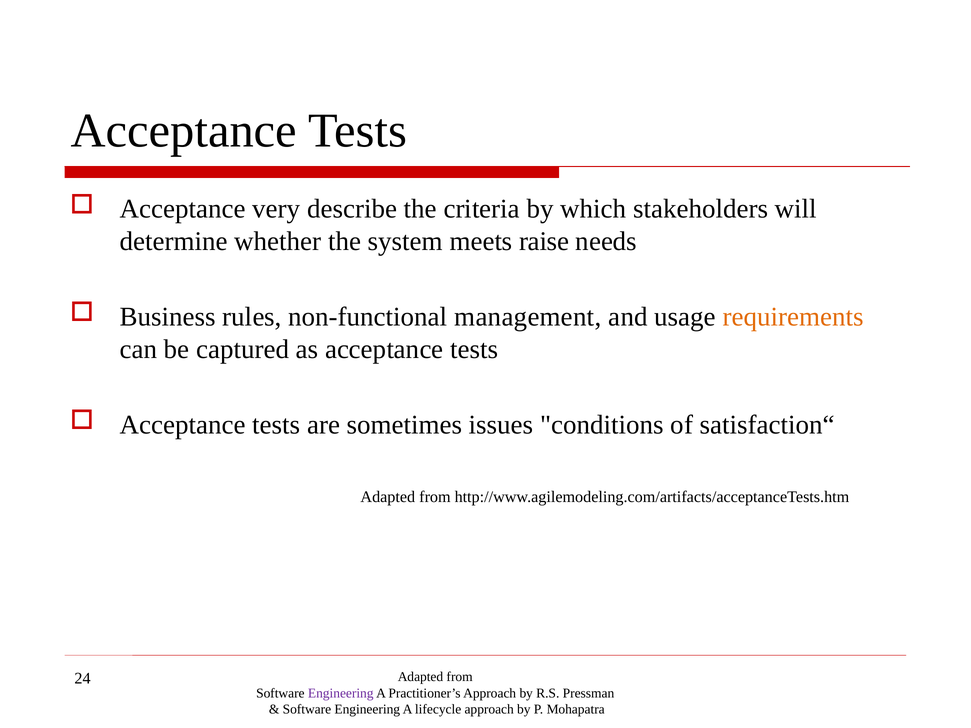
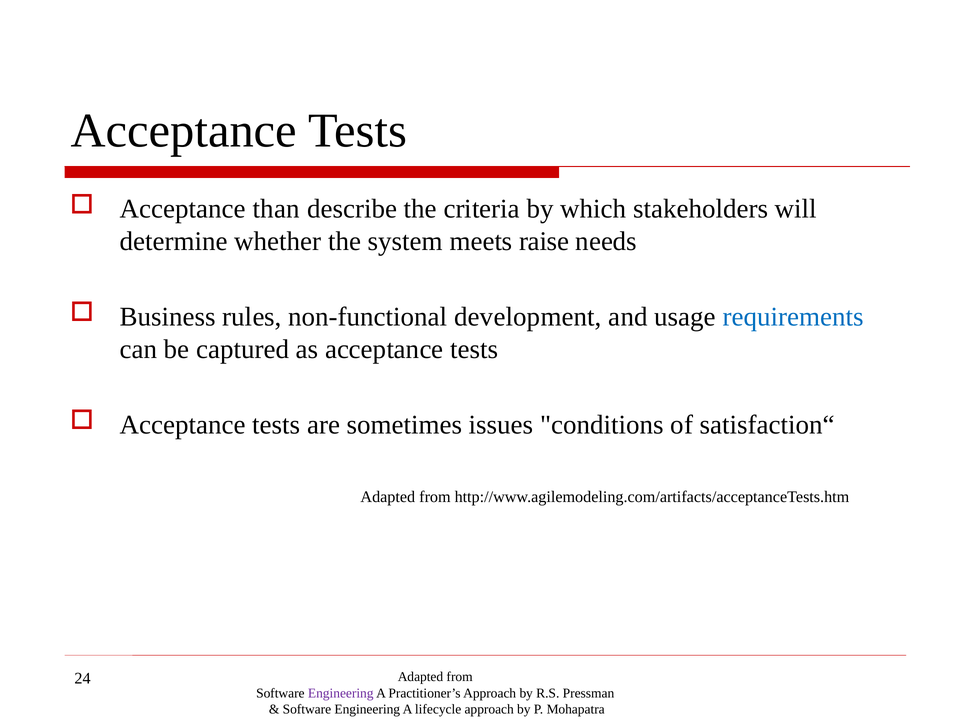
very: very -> than
management: management -> development
requirements colour: orange -> blue
